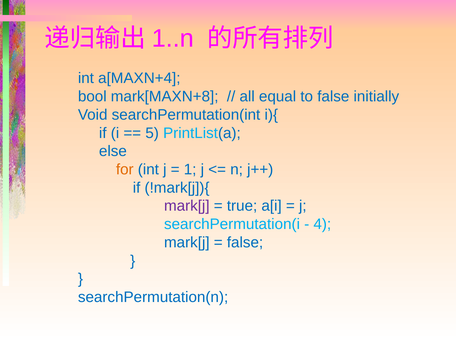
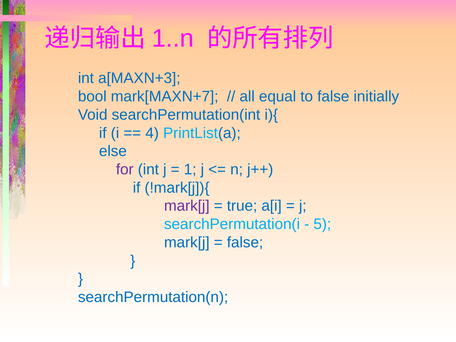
a[MAXN+4: a[MAXN+4 -> a[MAXN+3
mark[MAXN+8: mark[MAXN+8 -> mark[MAXN+7
5: 5 -> 4
for colour: orange -> purple
4: 4 -> 5
